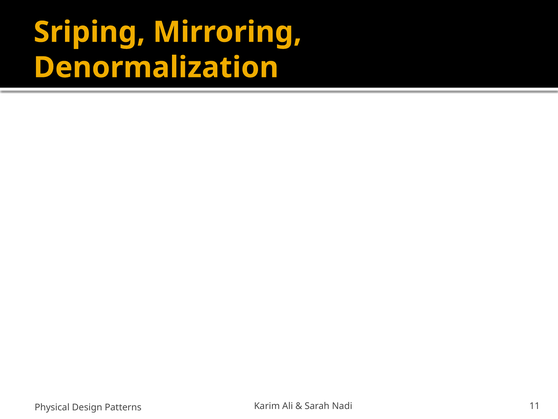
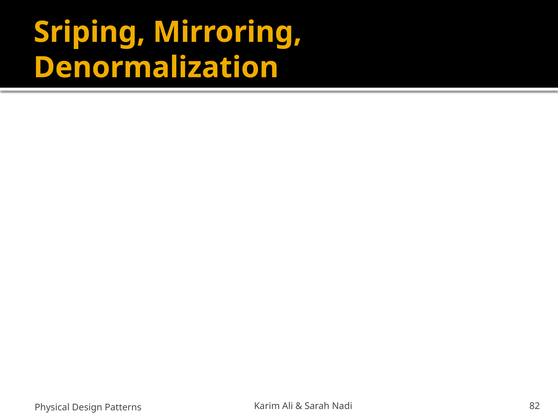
11: 11 -> 82
